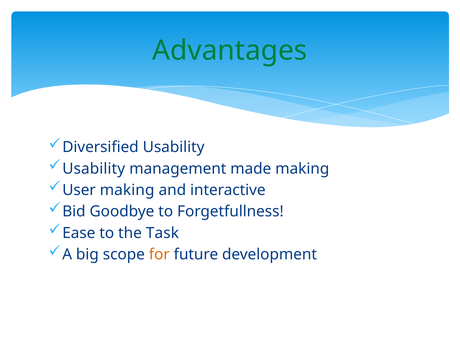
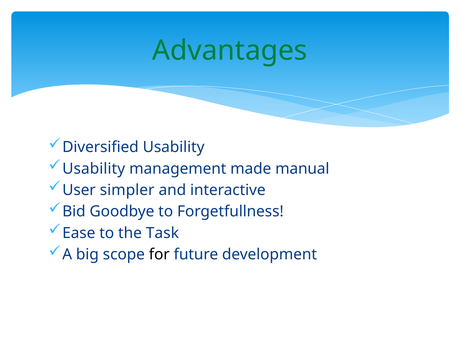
made making: making -> manual
User making: making -> simpler
for colour: orange -> black
